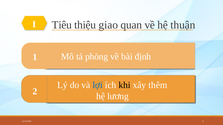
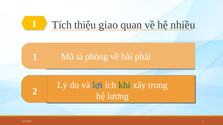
Tiêu: Tiêu -> Tích
thuận: thuận -> nhiều
định: định -> phải
khi colour: black -> green
thêm: thêm -> trong
